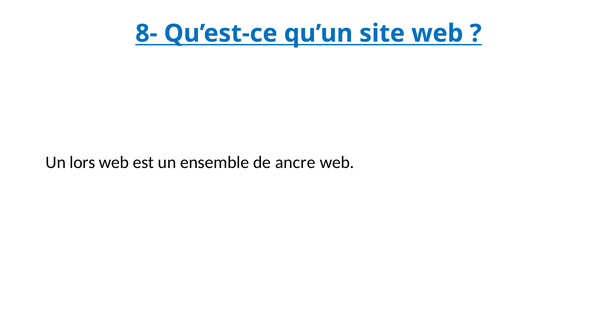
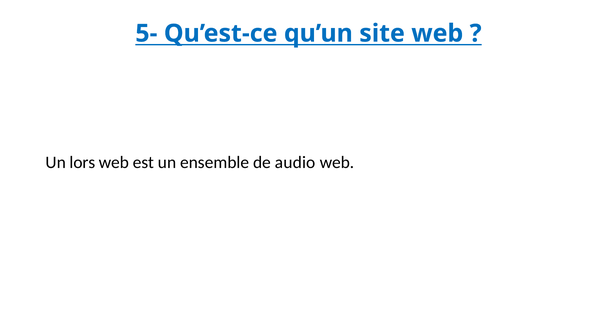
8-: 8- -> 5-
ancre: ancre -> audio
